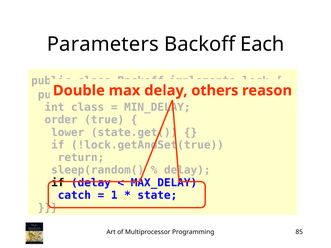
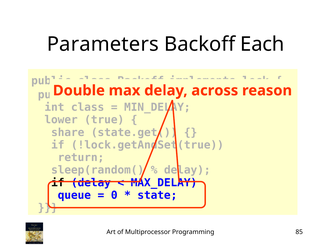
others: others -> across
order: order -> lower
lower: lower -> share
catch: catch -> queue
1: 1 -> 0
